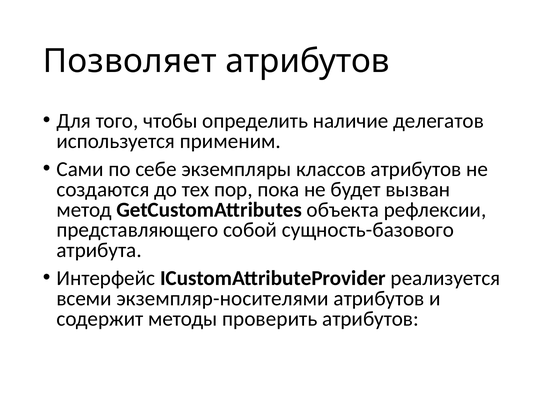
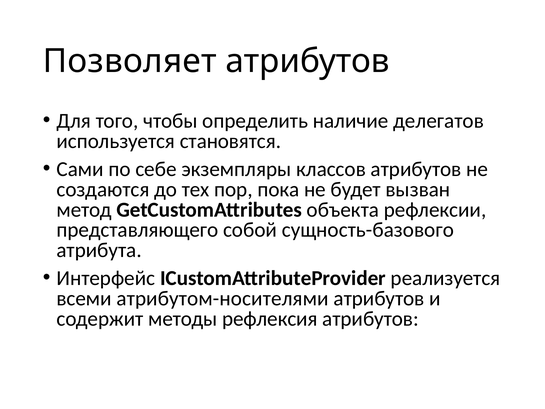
применим: применим -> становятся
экземпляр-носителями: экземпляр-носителями -> атрибутом-носителями
проверить: проверить -> рефлексия
